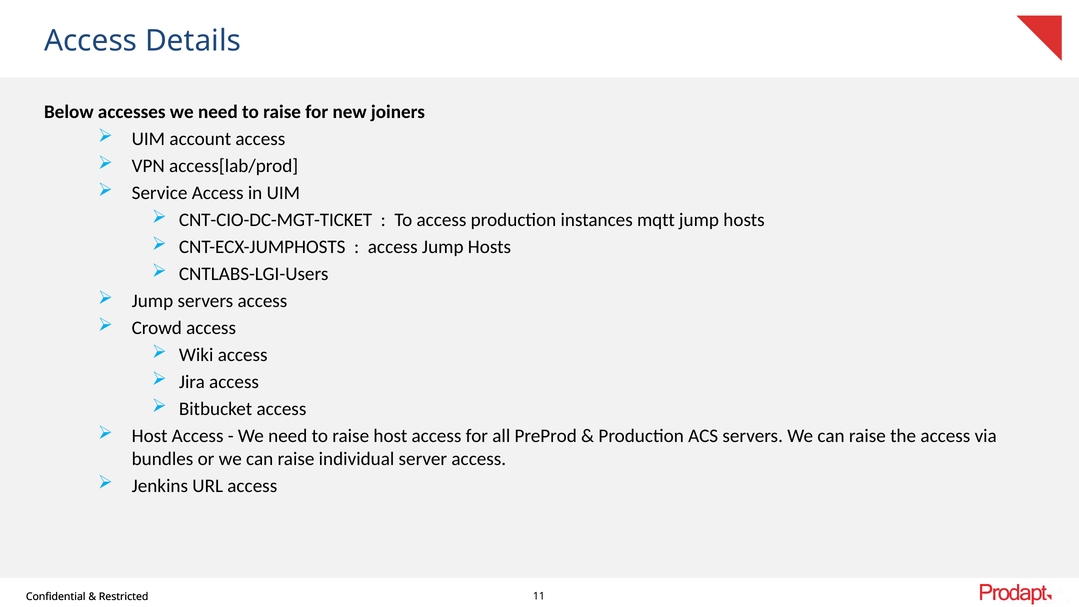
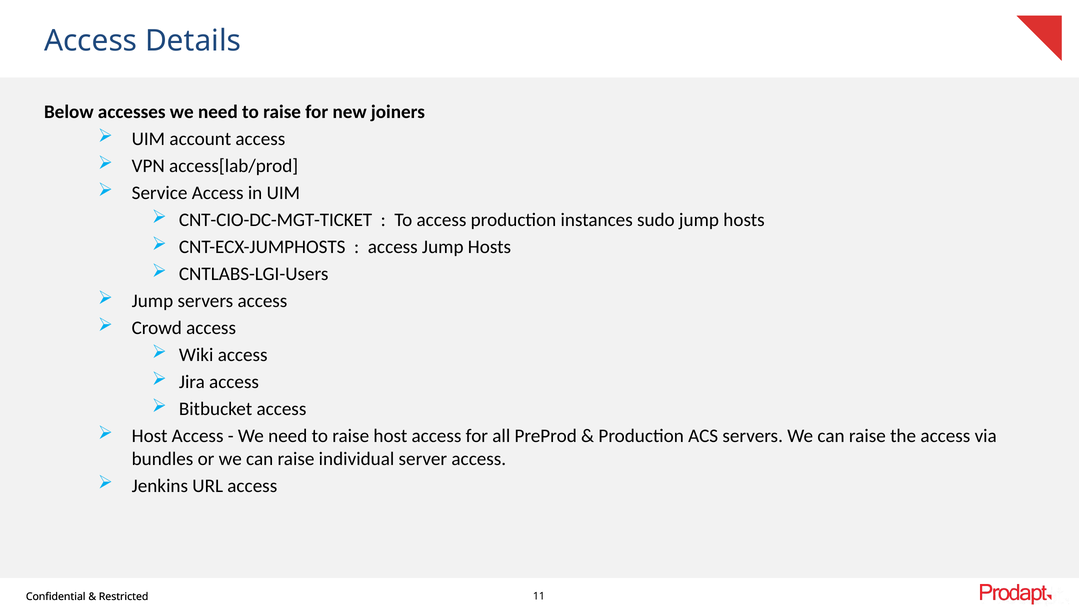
mqtt: mqtt -> sudo
